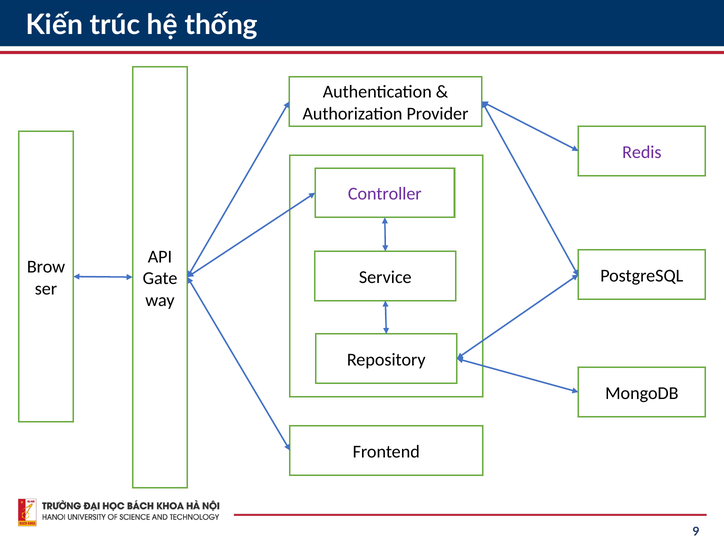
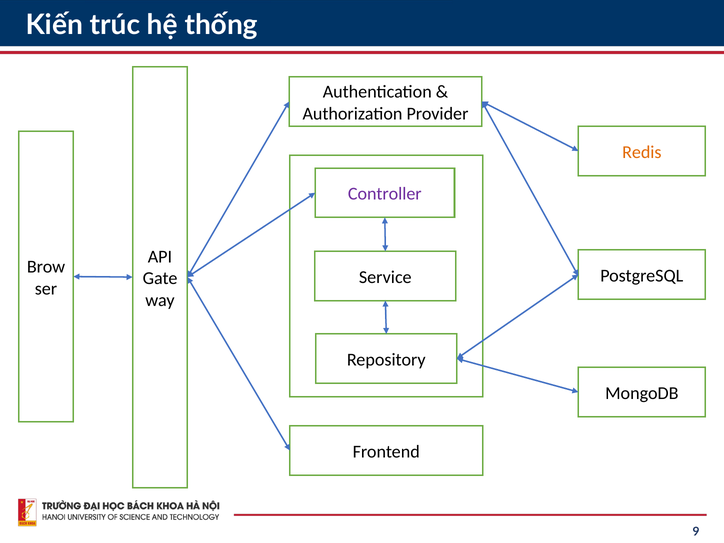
Redis colour: purple -> orange
